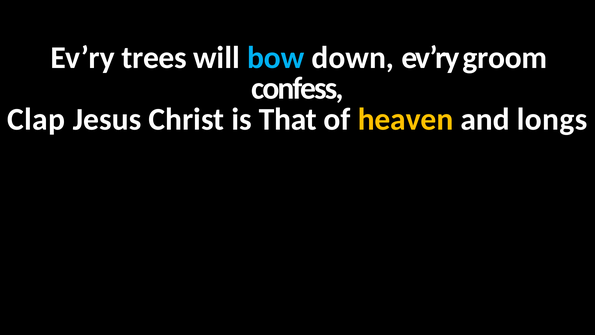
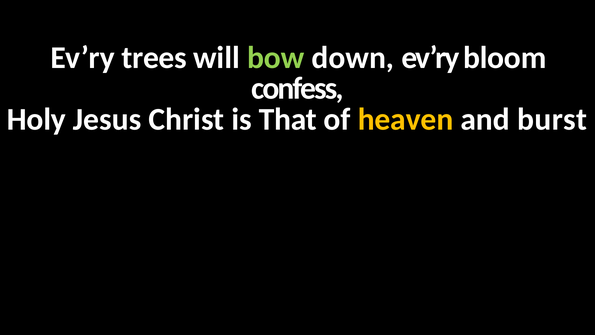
bow colour: light blue -> light green
groom: groom -> bloom
Clap: Clap -> Holy
longs: longs -> burst
